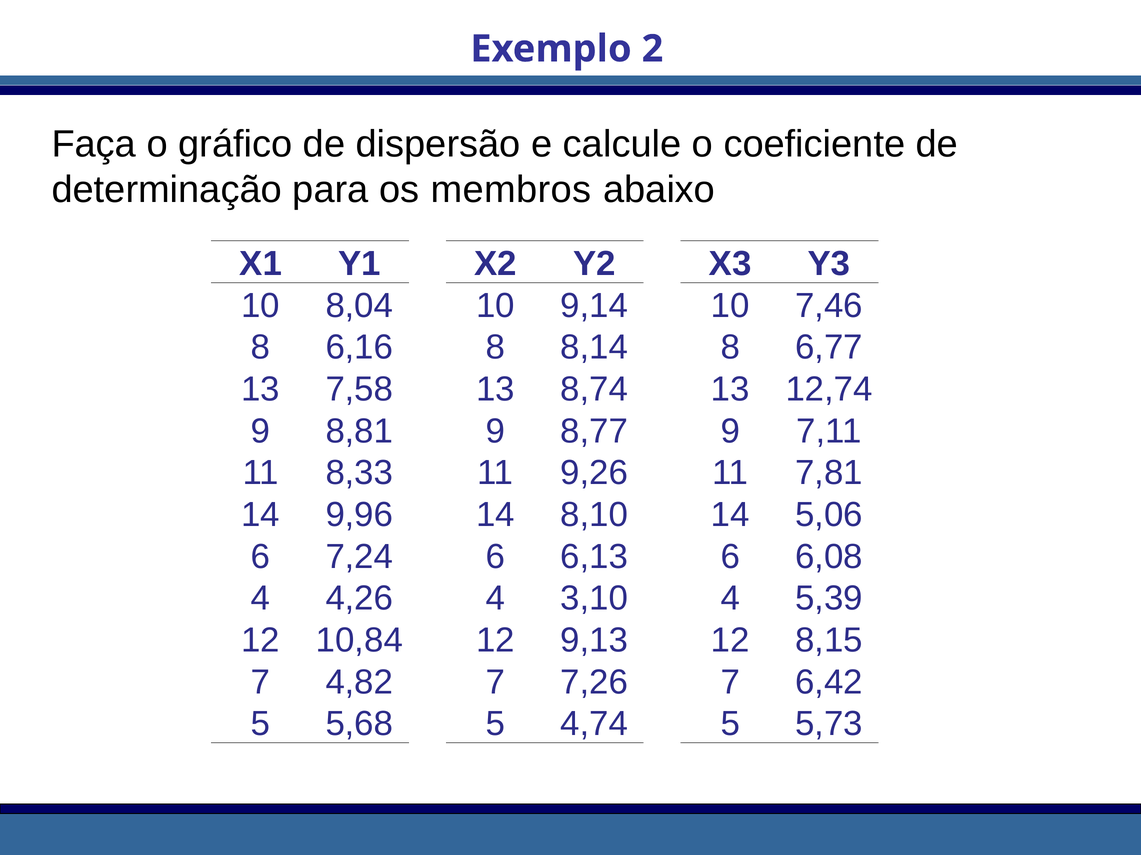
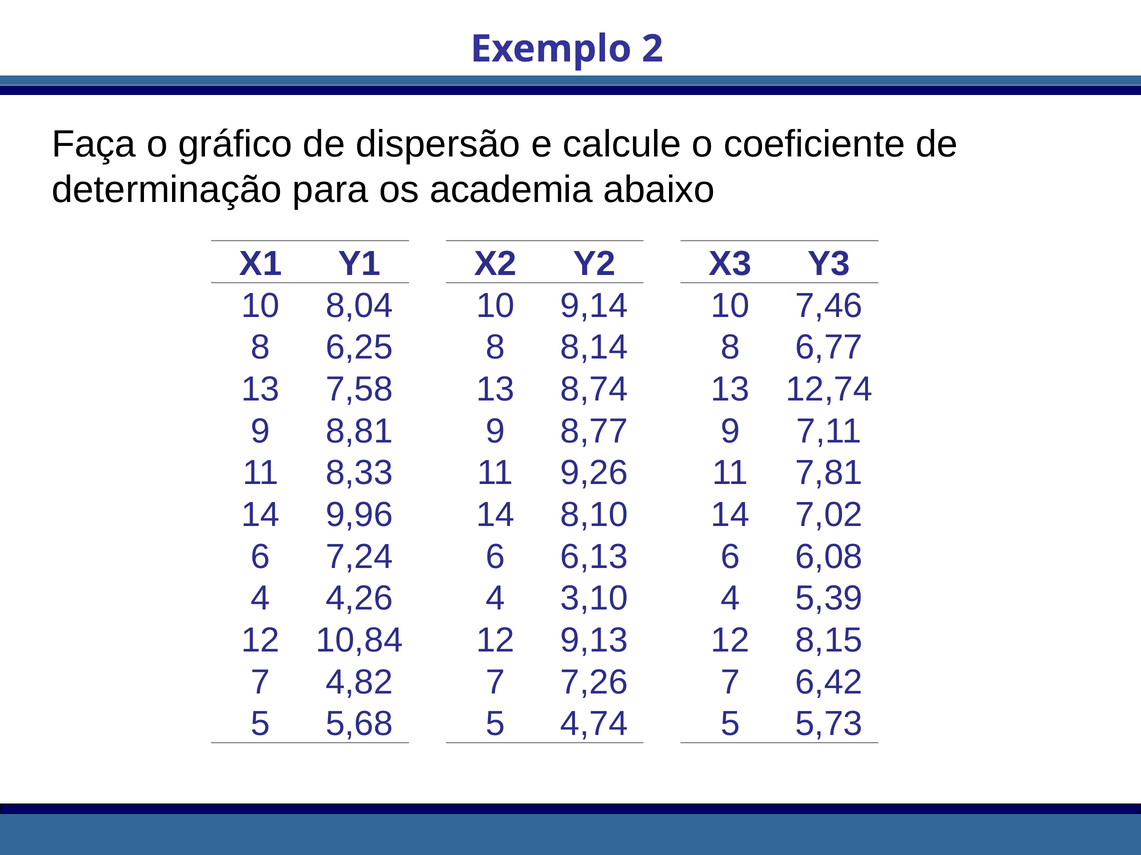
membros: membros -> academia
6,16: 6,16 -> 6,25
5,06: 5,06 -> 7,02
